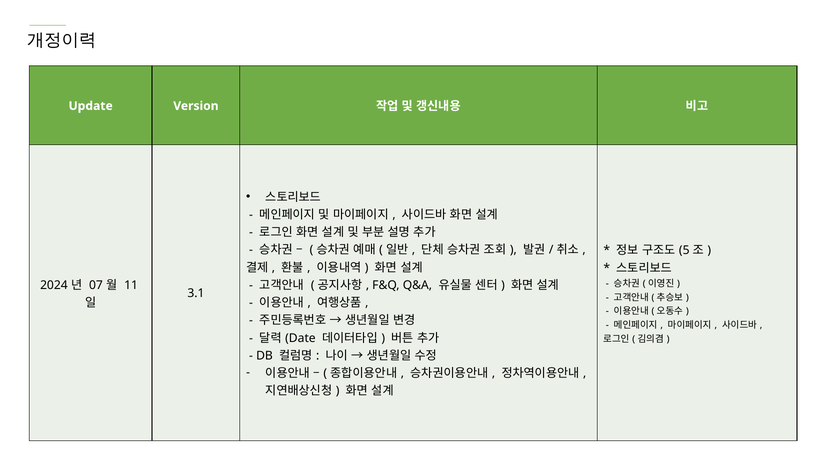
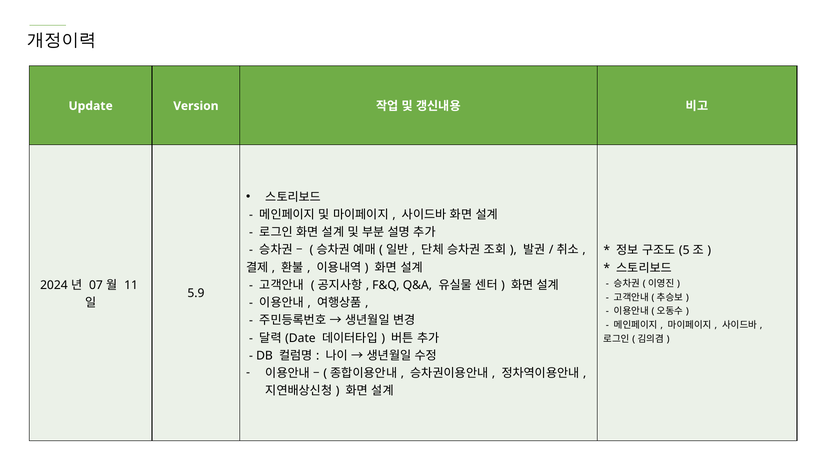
3.1: 3.1 -> 5.9
